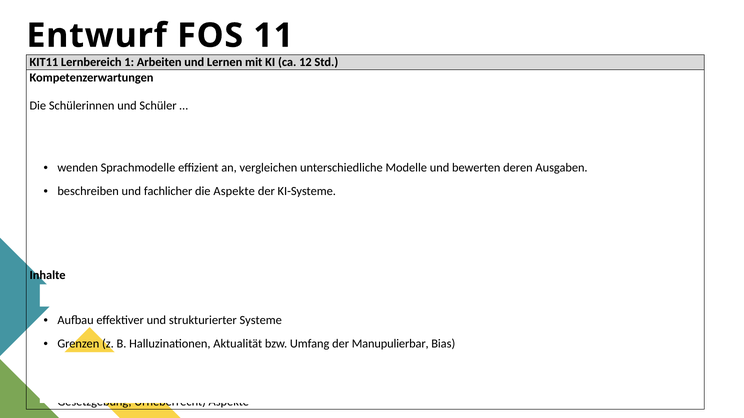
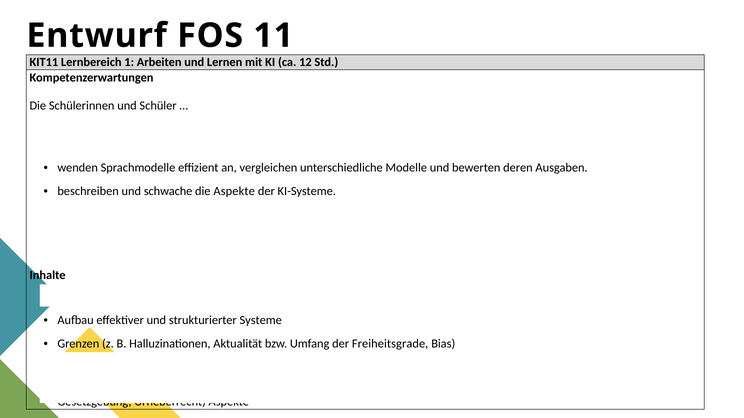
beschreiben und fachlicher: fachlicher -> schwache
Manupulierbar: Manupulierbar -> Freiheitsgrade
